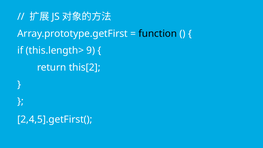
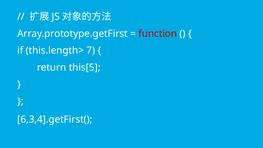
function colour: black -> red
9: 9 -> 7
this[2: this[2 -> this[5
2,4,5].getFirst(: 2,4,5].getFirst( -> 6,3,4].getFirst(
